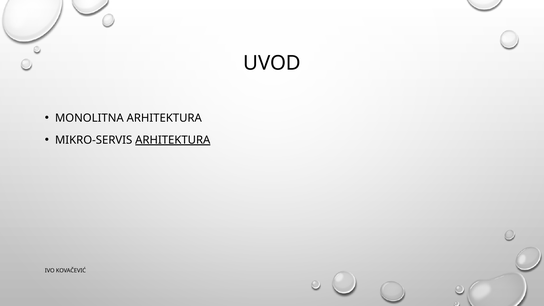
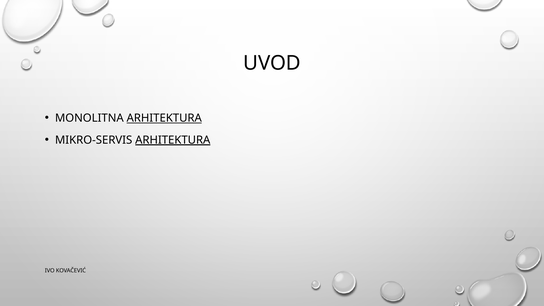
ARHITEKTURA at (164, 118) underline: none -> present
